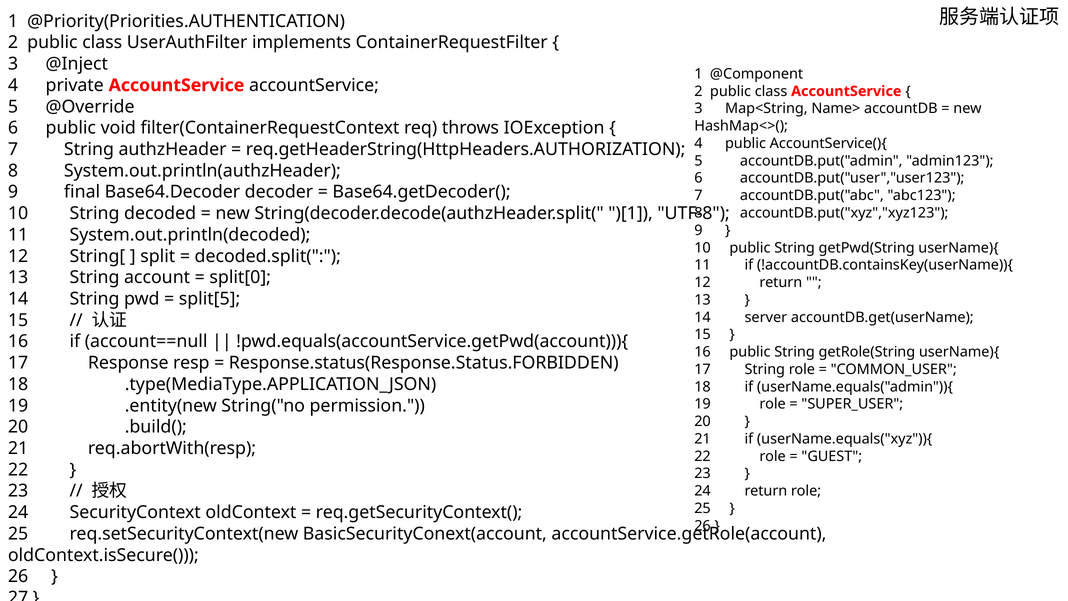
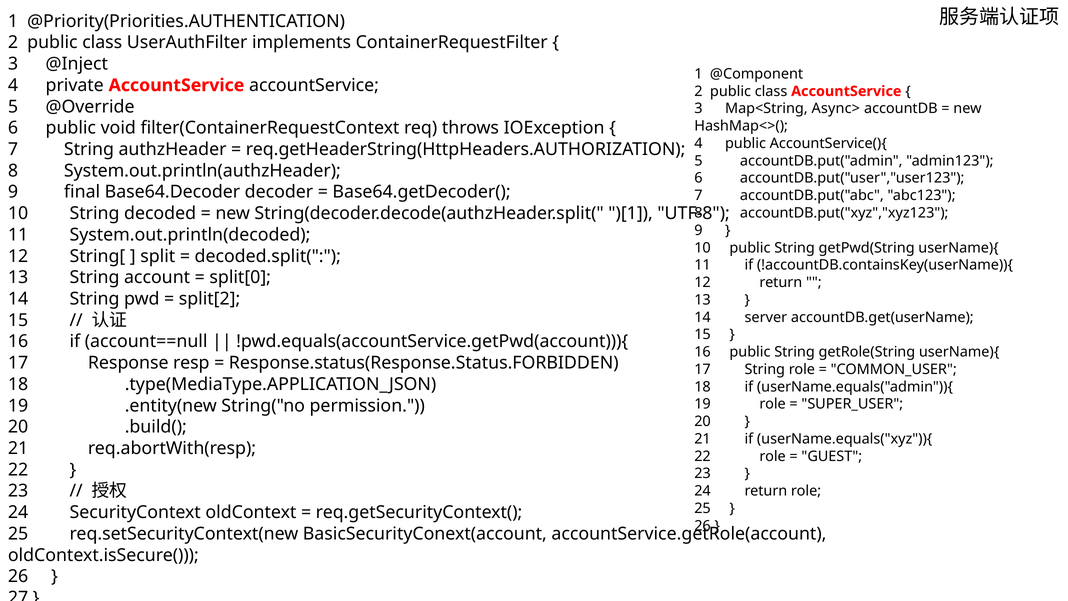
Name>: Name> -> Async>
split[5: split[5 -> split[2
